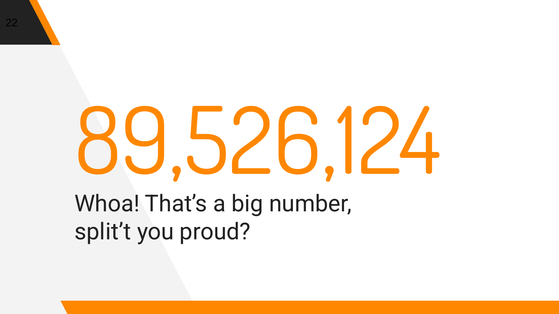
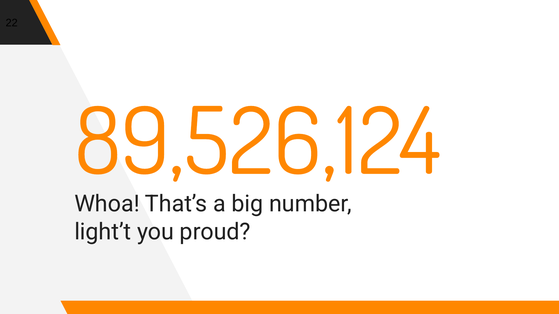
split’t: split’t -> light’t
